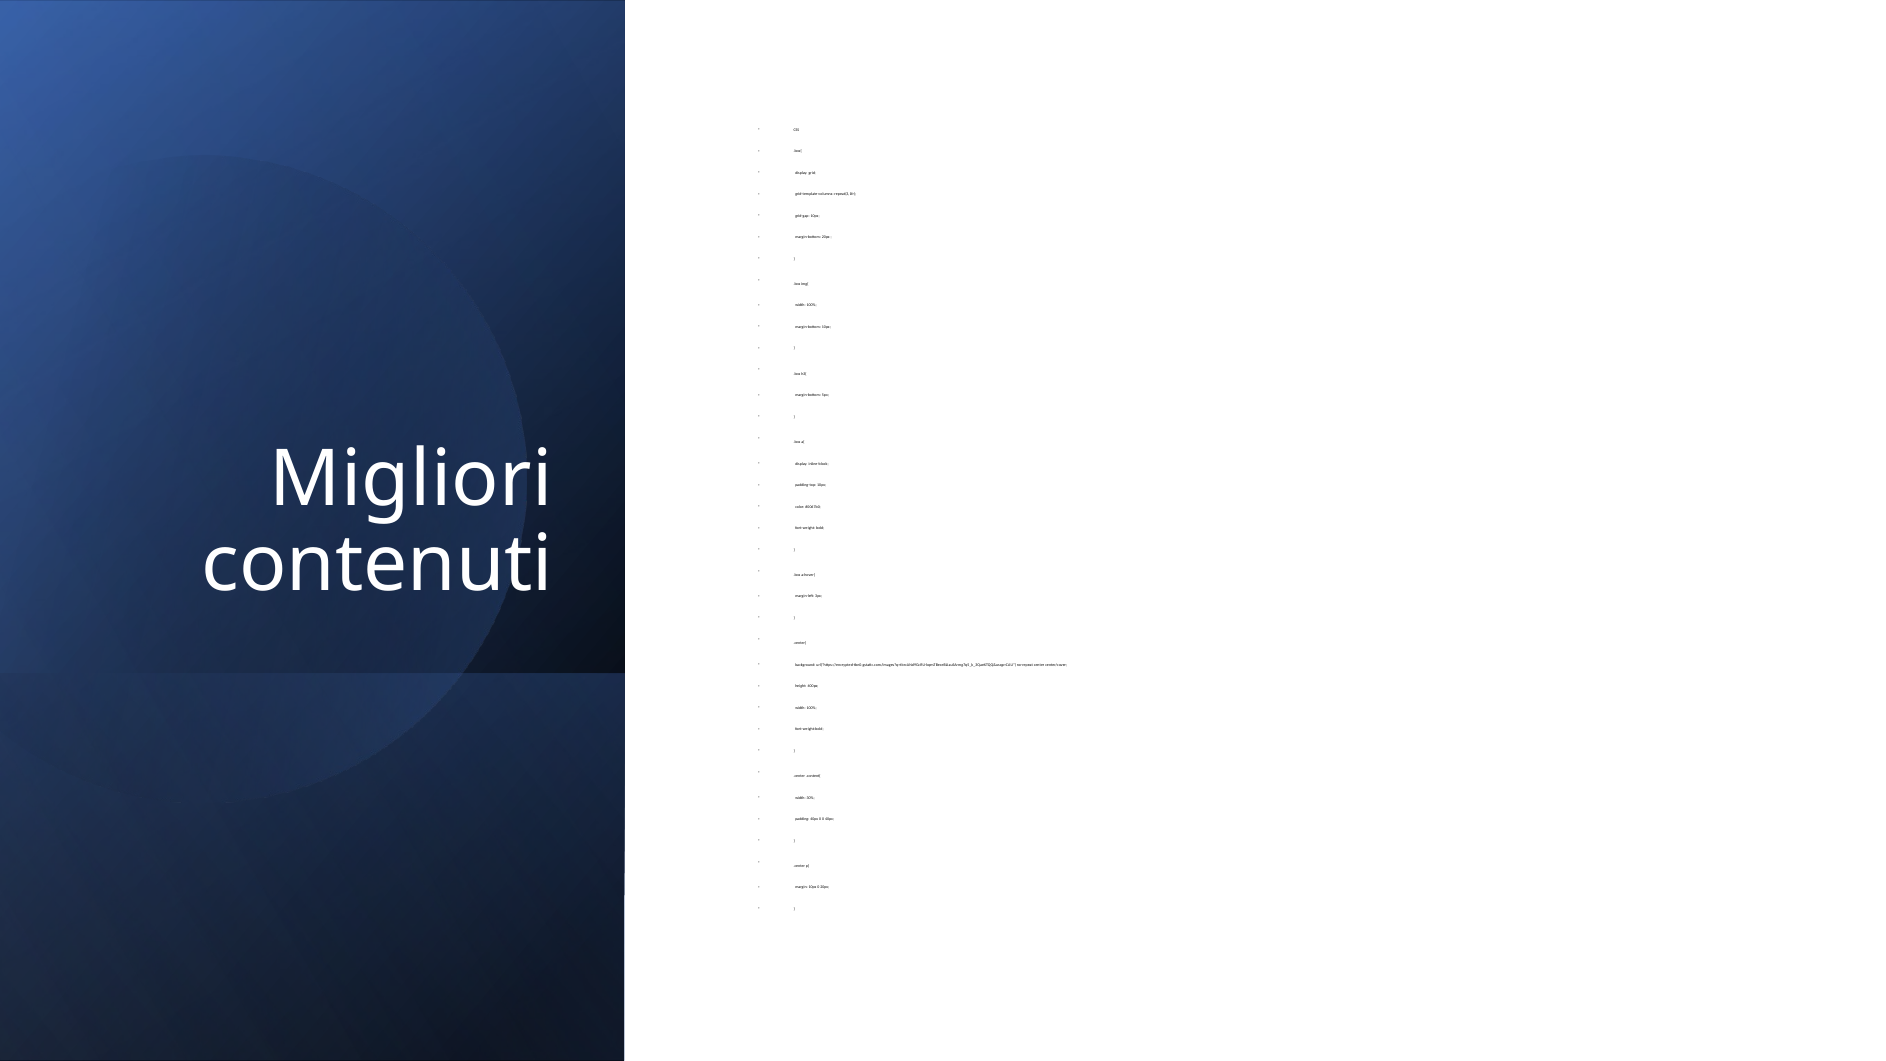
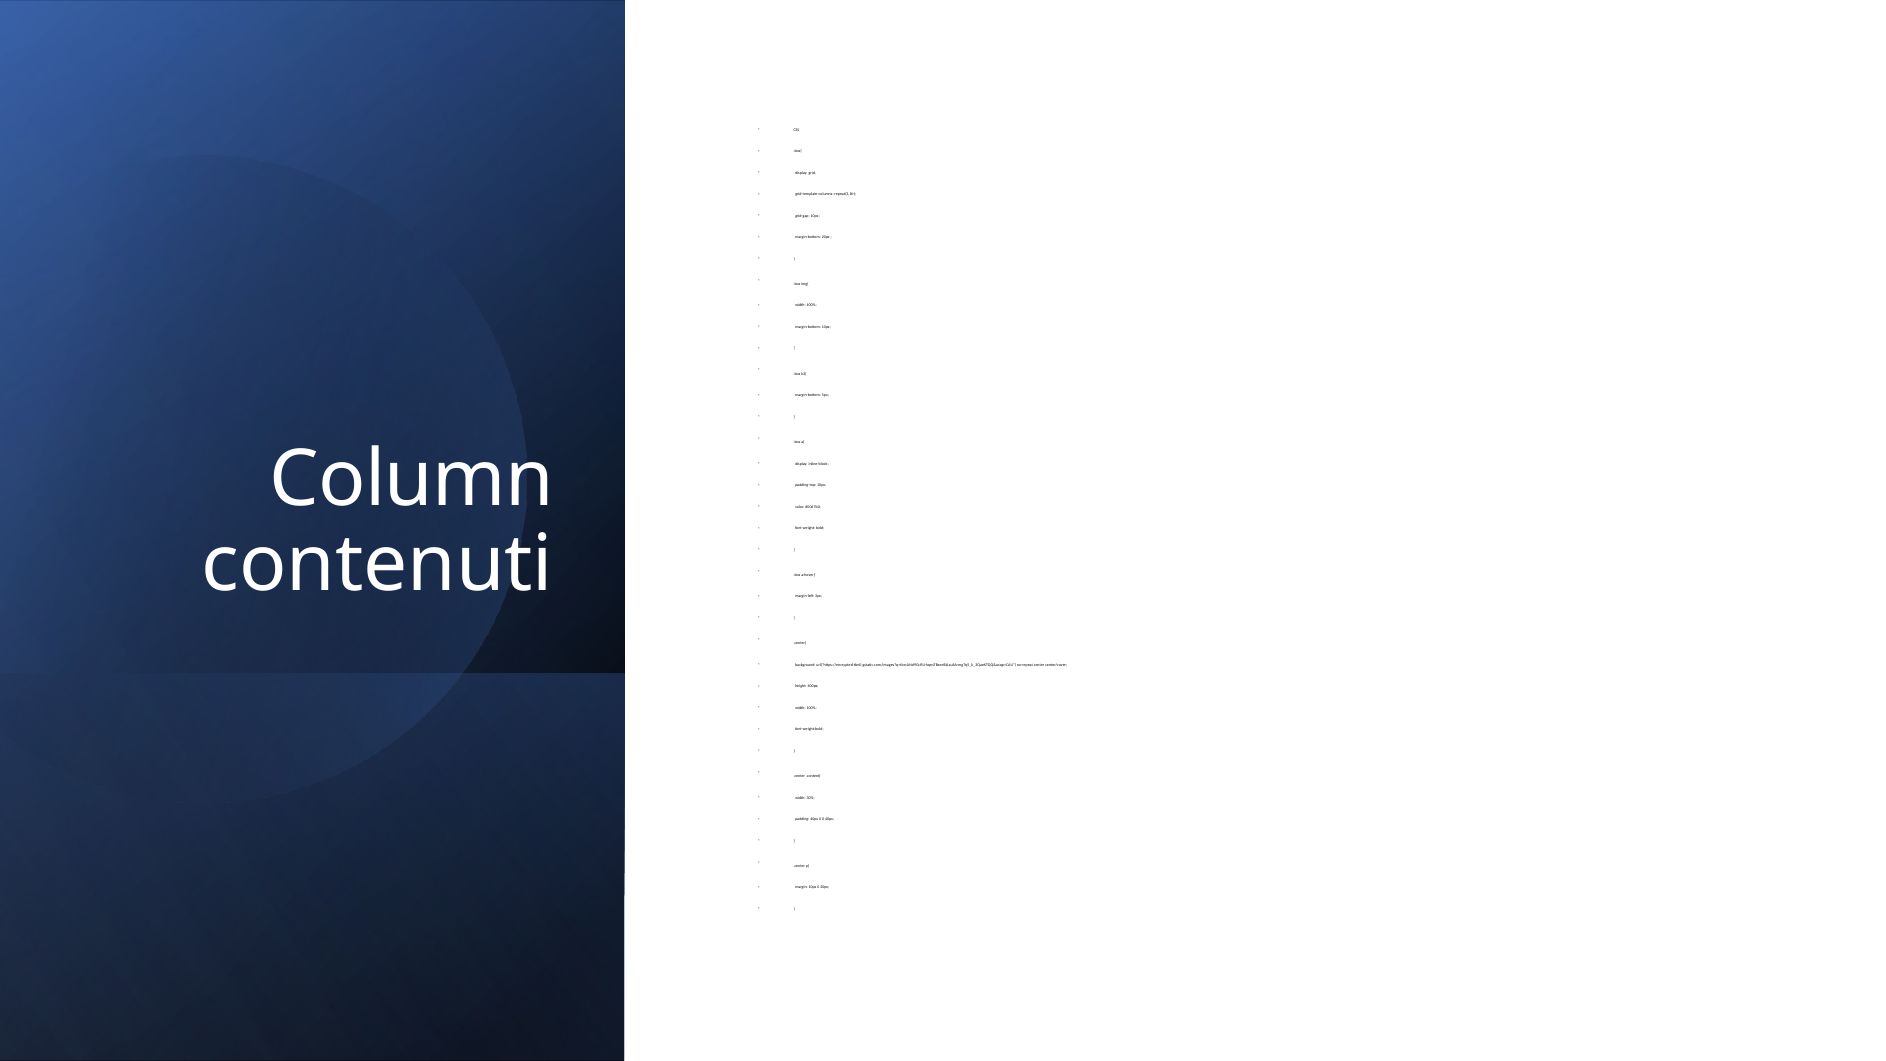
Migliori: Migliori -> Column
